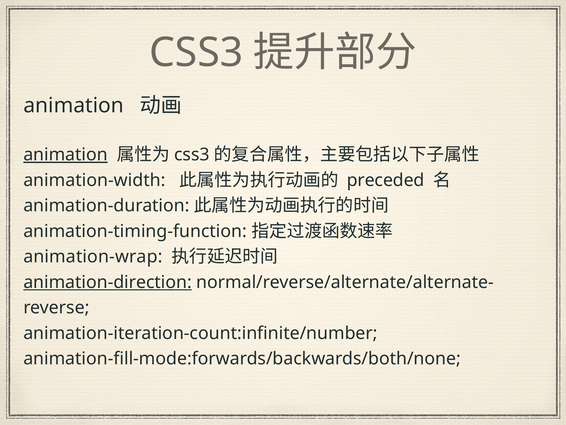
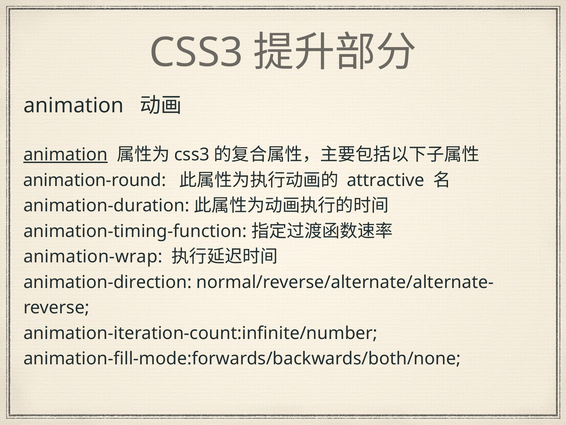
animation-width: animation-width -> animation-round
preceded: preceded -> attractive
animation-direction underline: present -> none
